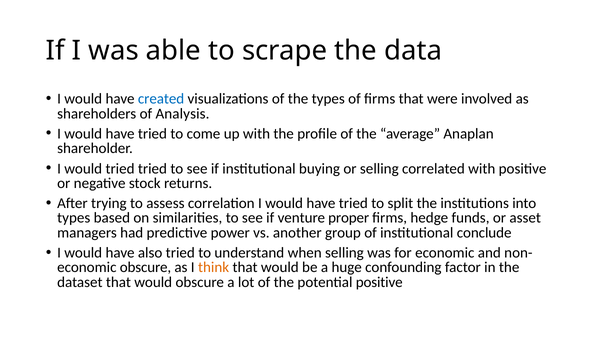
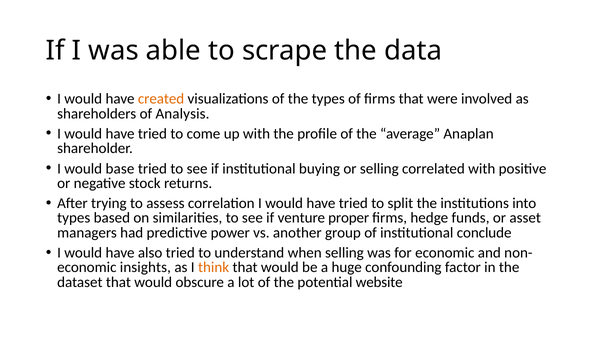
created colour: blue -> orange
would tried: tried -> base
economic obscure: obscure -> insights
potential positive: positive -> website
